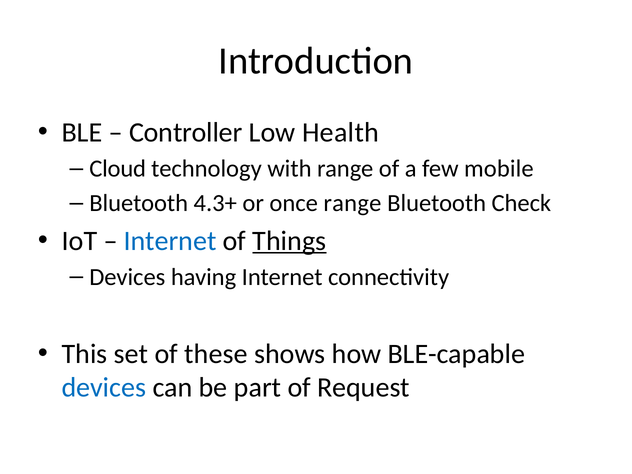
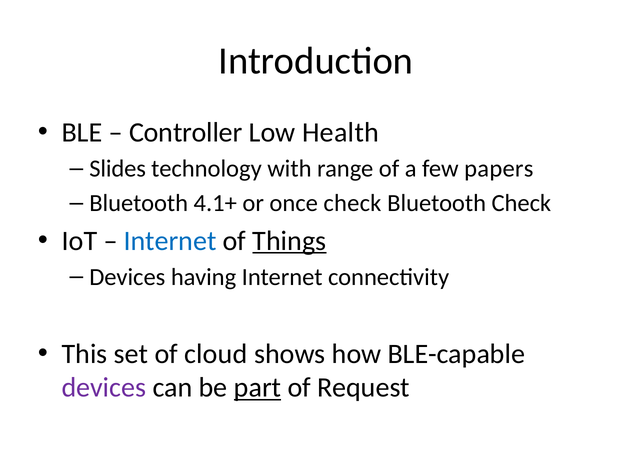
Cloud: Cloud -> Slides
mobile: mobile -> papers
4.3+: 4.3+ -> 4.1+
once range: range -> check
these: these -> cloud
devices at (104, 388) colour: blue -> purple
part underline: none -> present
